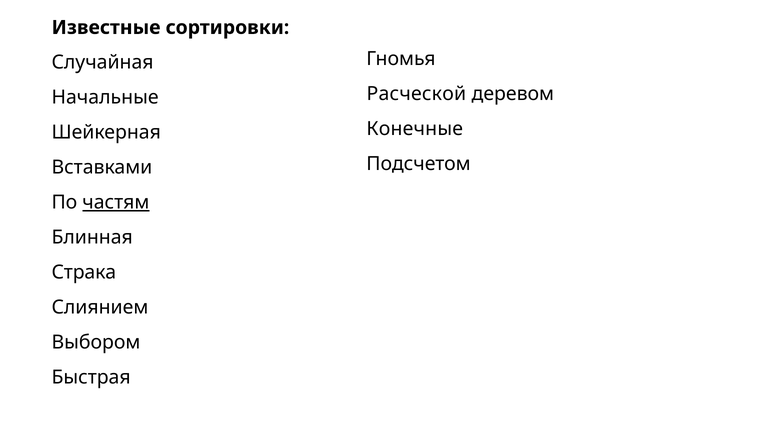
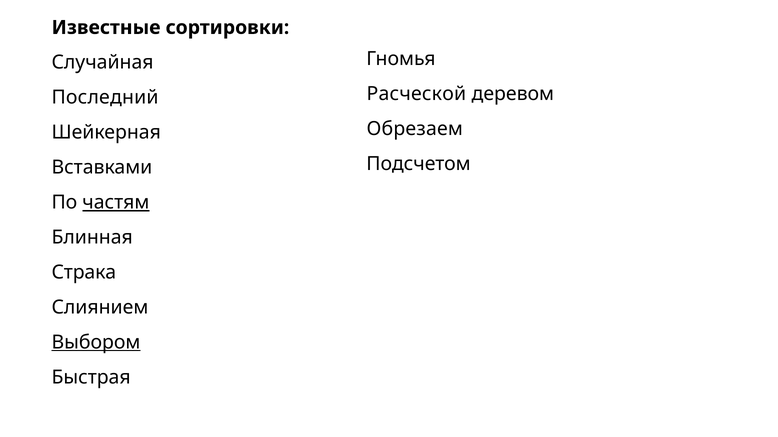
Начальные: Начальные -> Последний
Конечные: Конечные -> Обрезаем
Выбором underline: none -> present
